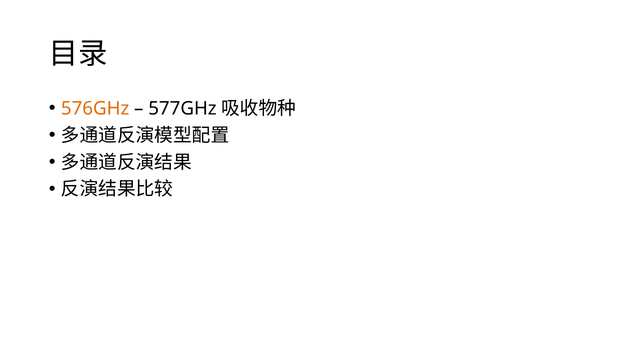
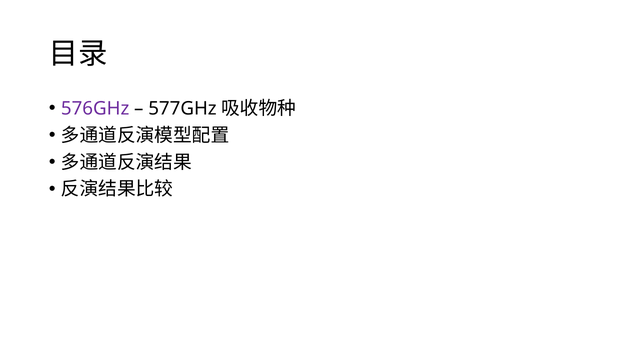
576GHz colour: orange -> purple
